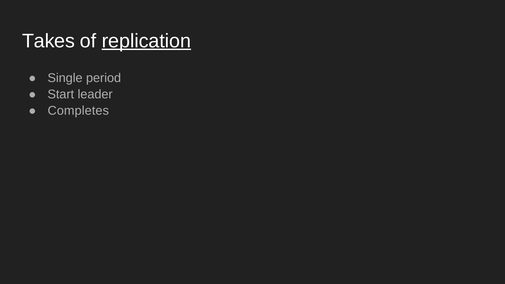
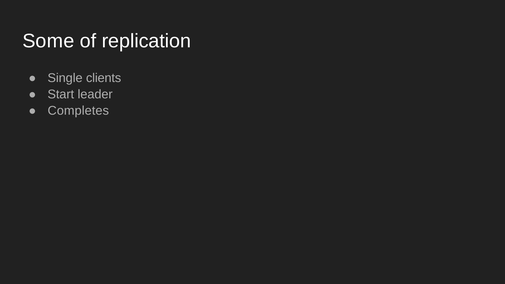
Takes: Takes -> Some
replication underline: present -> none
period: period -> clients
